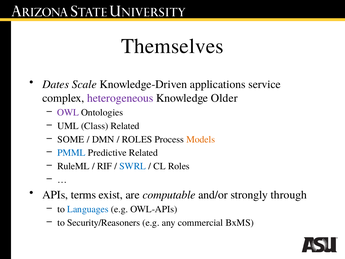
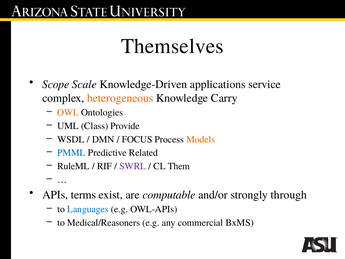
Dates: Dates -> Scope
heterogeneous colour: purple -> orange
Older: Older -> Carry
OWL colour: purple -> orange
Class Related: Related -> Provide
SOME: SOME -> WSDL
ROLES at (137, 139): ROLES -> FOCUS
SWRL colour: blue -> purple
CL Roles: Roles -> Them
Security/Reasoners: Security/Reasoners -> Medical/Reasoners
